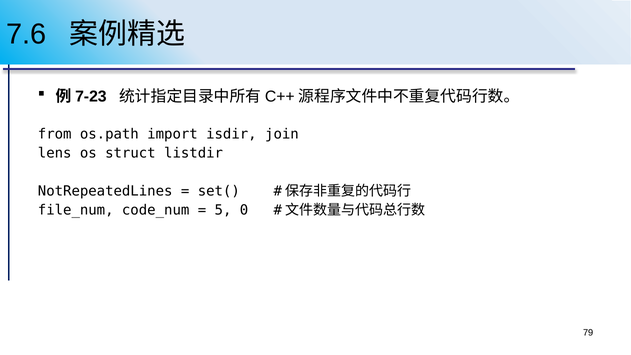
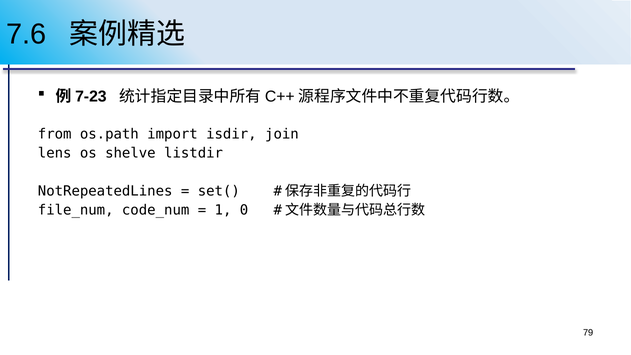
struct: struct -> shelve
5: 5 -> 1
